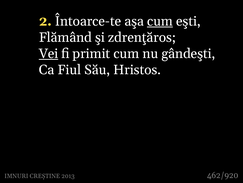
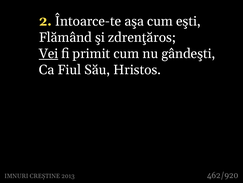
cum at (160, 21) underline: present -> none
